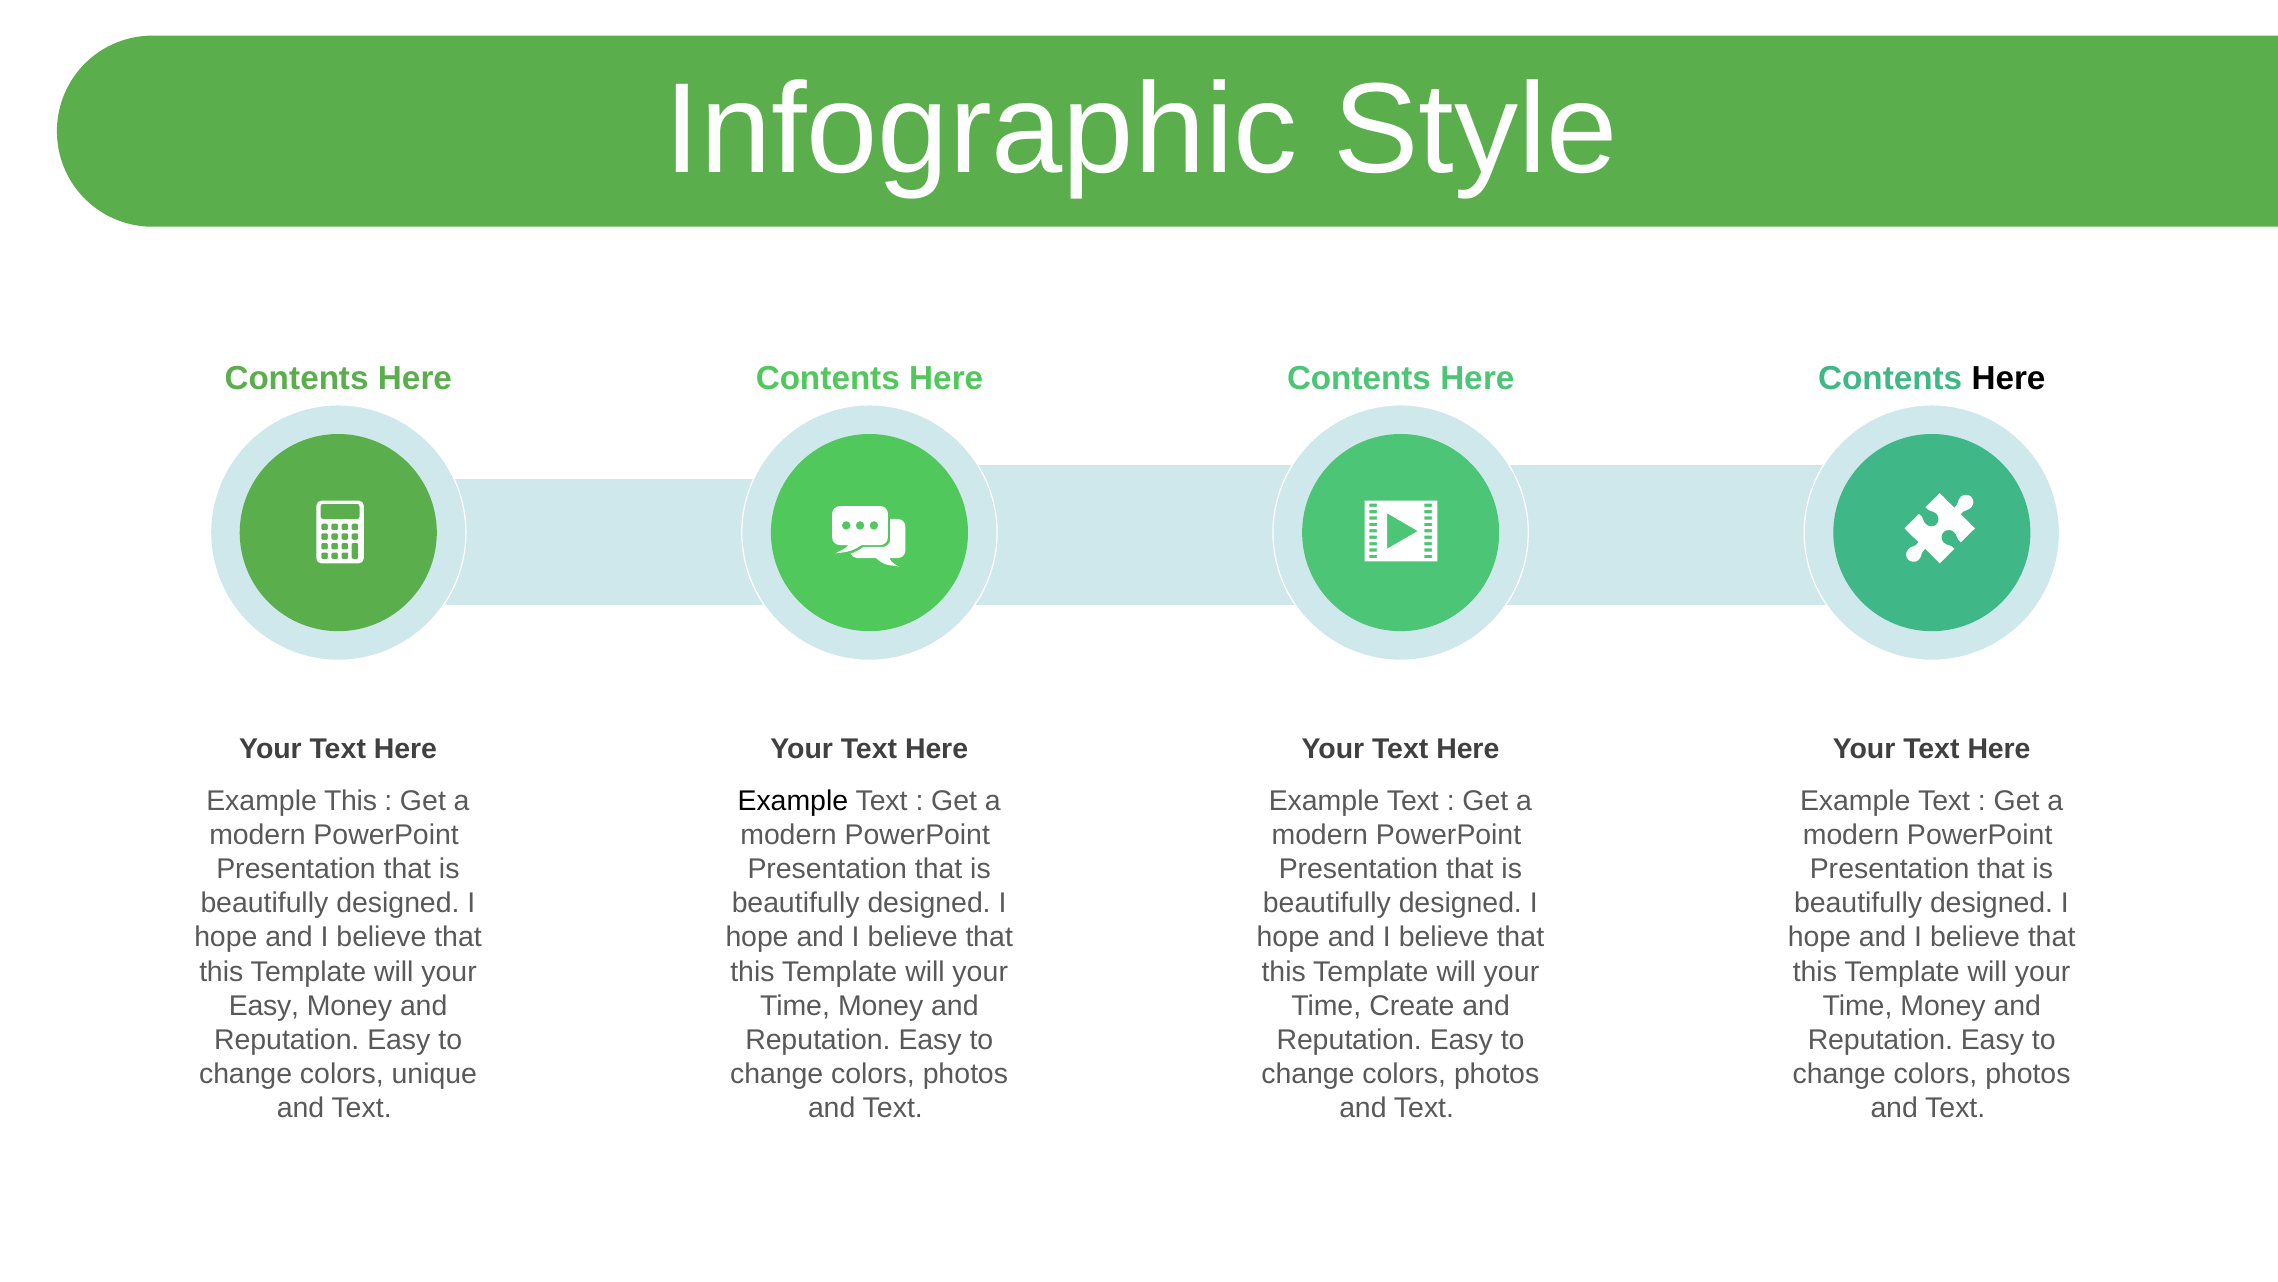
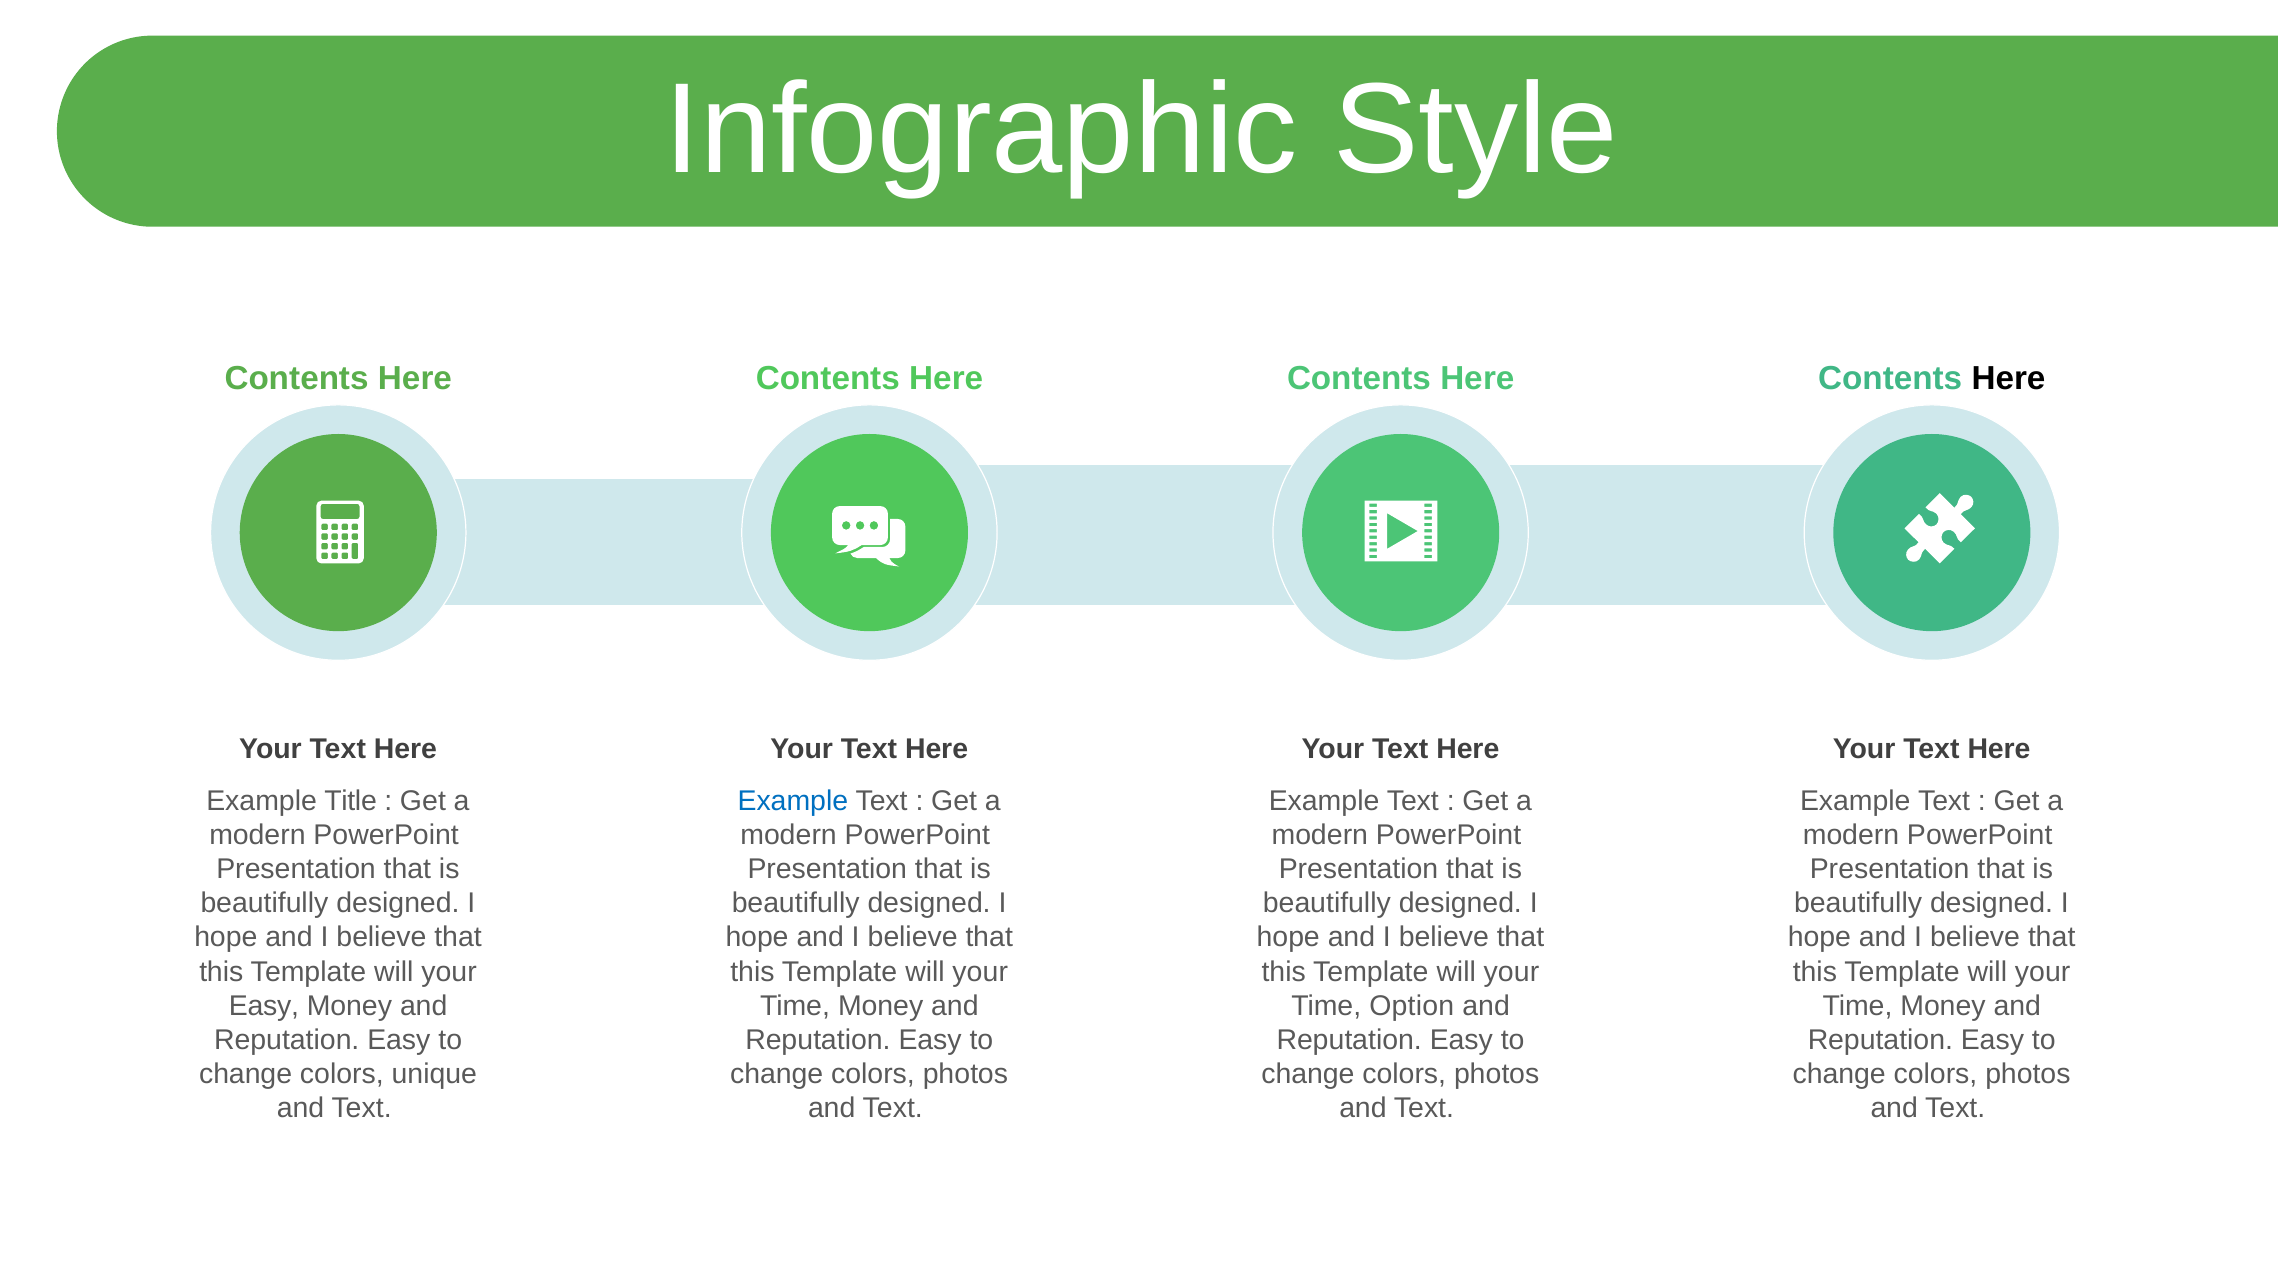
Example This: This -> Title
Example at (793, 800) colour: black -> blue
Create: Create -> Option
